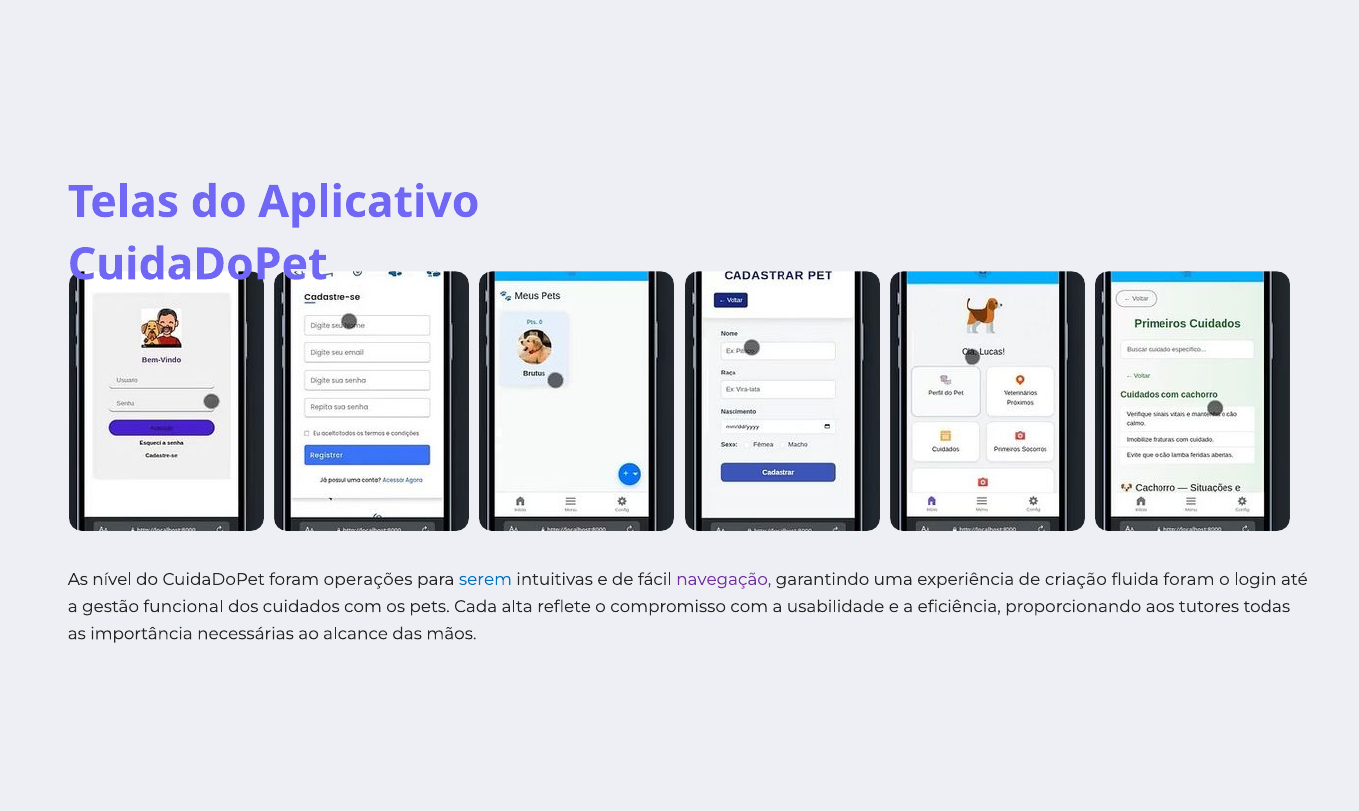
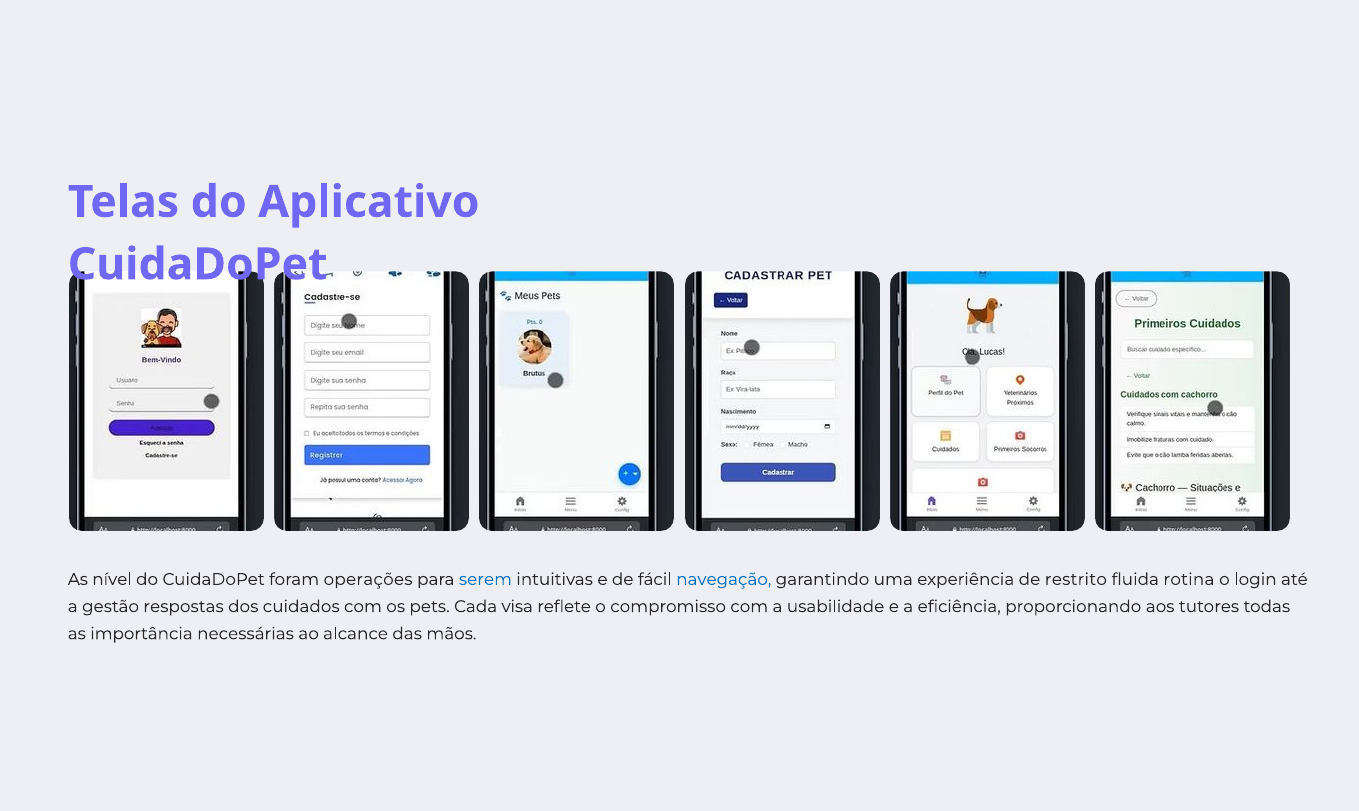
navegação colour: purple -> blue
criação: criação -> restrito
fluida foram: foram -> rotina
funcional: funcional -> respostas
alta: alta -> visa
